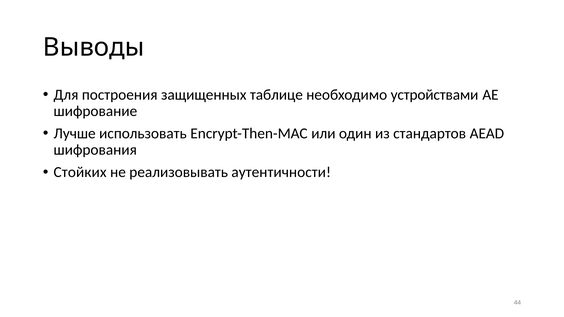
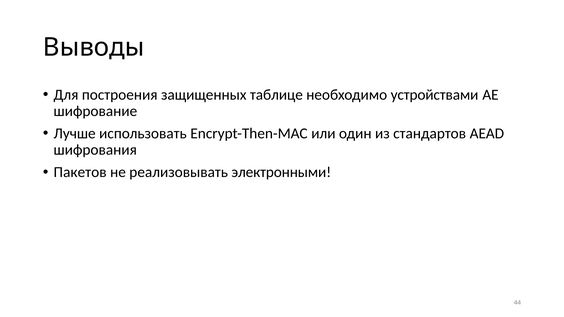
Стойких: Стойких -> Пакетов
аутентичности: аутентичности -> электронными
